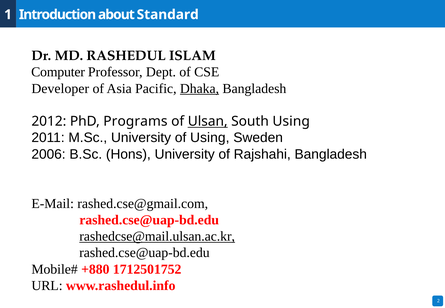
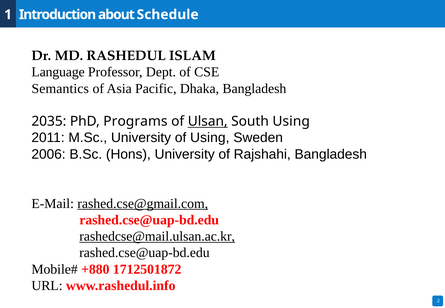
Standard: Standard -> Schedule
Computer: Computer -> Language
Developer: Developer -> Semantics
Dhaka underline: present -> none
2012: 2012 -> 2035
rashed.cse@gmail.com underline: none -> present
1712501752: 1712501752 -> 1712501872
